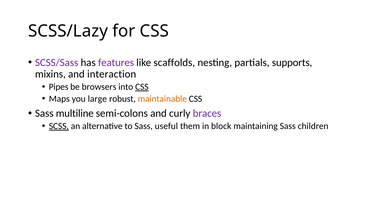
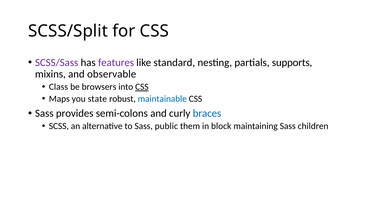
SCSS/Lazy: SCSS/Lazy -> SCSS/Split
scaffolds: scaffolds -> standard
interaction: interaction -> observable
Pipes: Pipes -> Class
large: large -> state
maintainable colour: orange -> blue
multiline: multiline -> provides
braces colour: purple -> blue
SCSS underline: present -> none
useful: useful -> public
